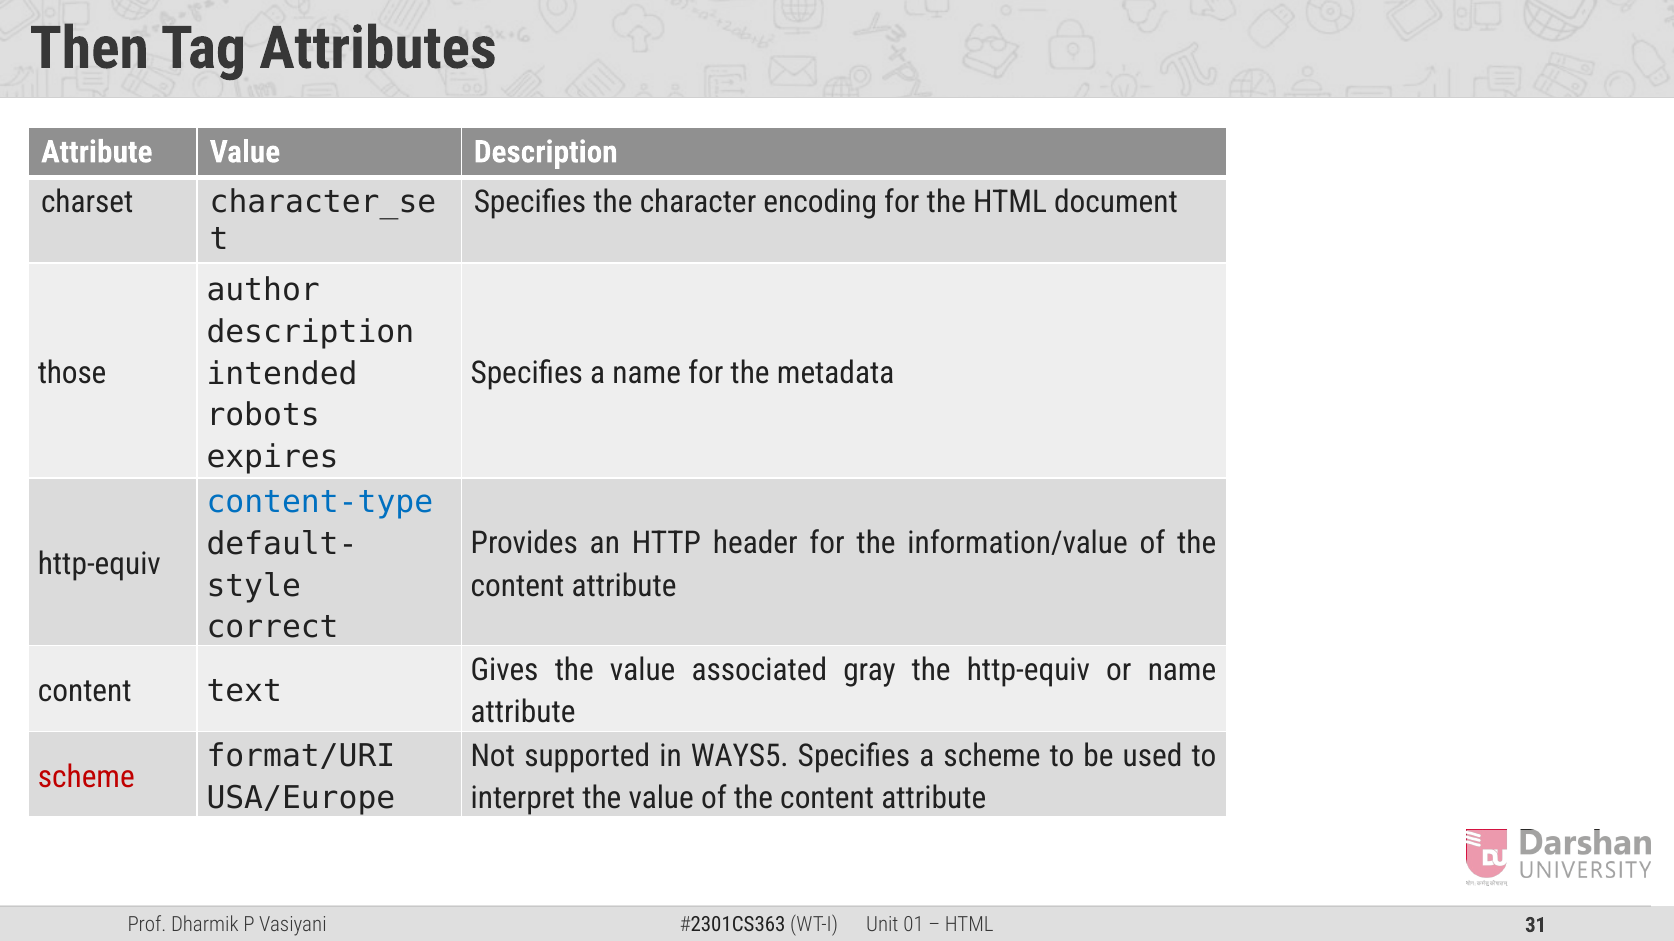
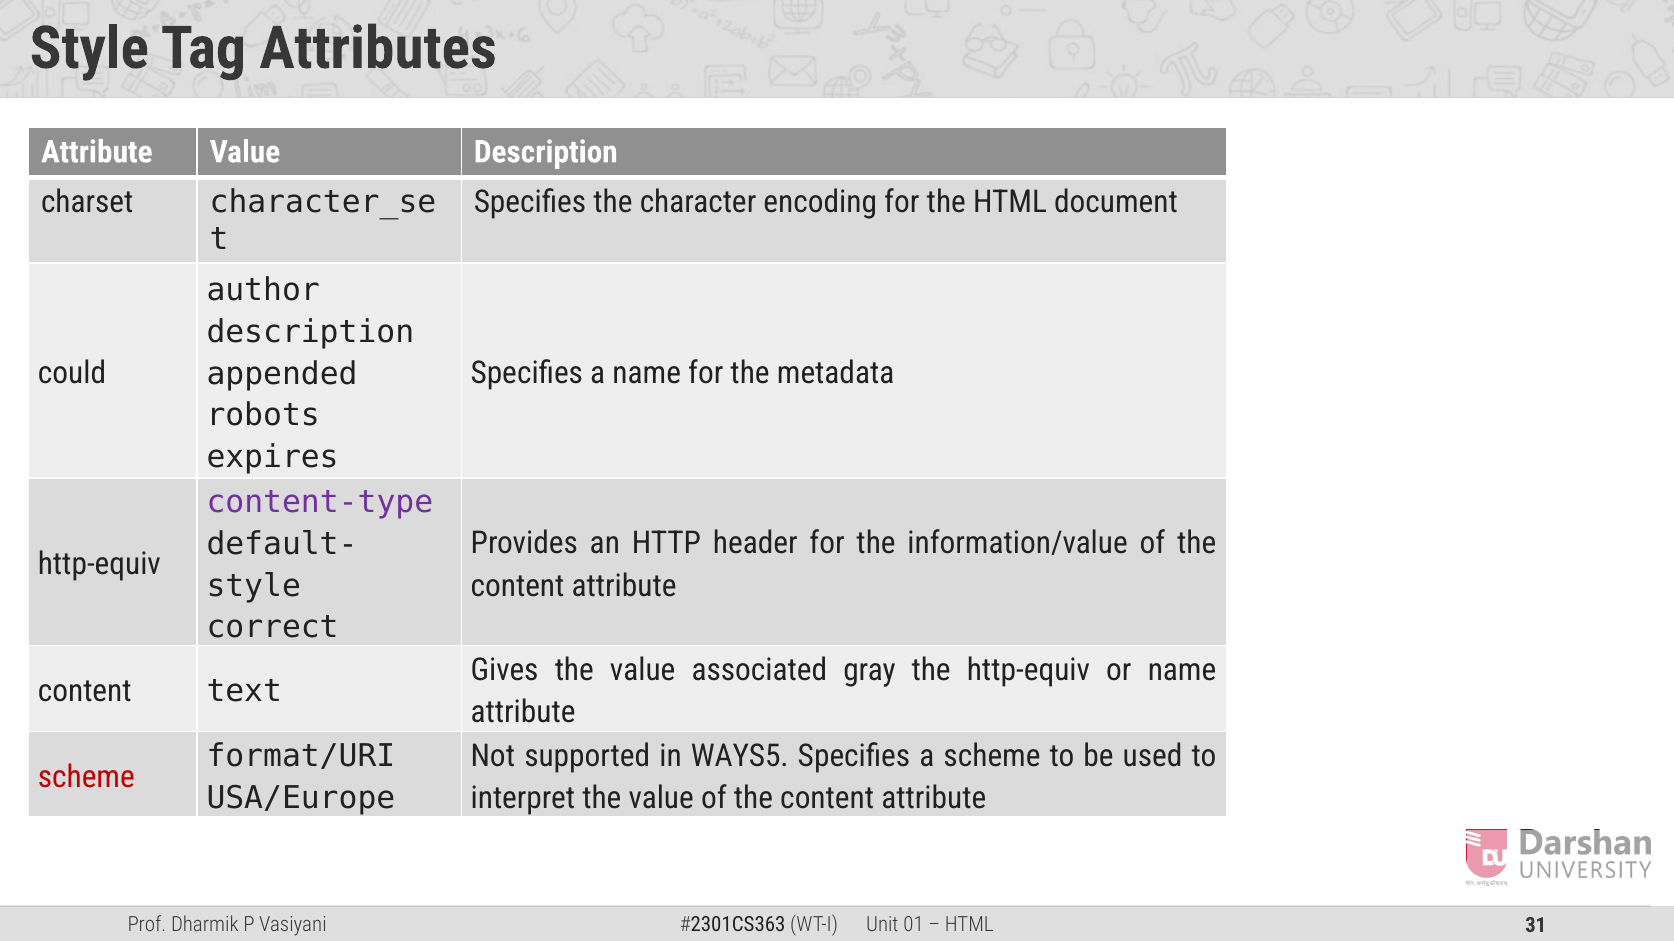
Then at (89, 48): Then -> Style
intended: intended -> appended
those: those -> could
content-type colour: blue -> purple
